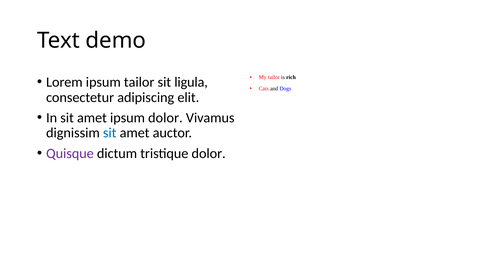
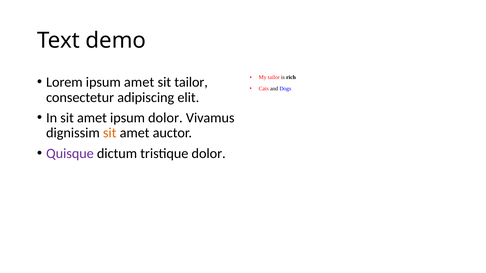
ipsum tailor: tailor -> amet
sit ligula: ligula -> tailor
sit at (110, 133) colour: blue -> orange
